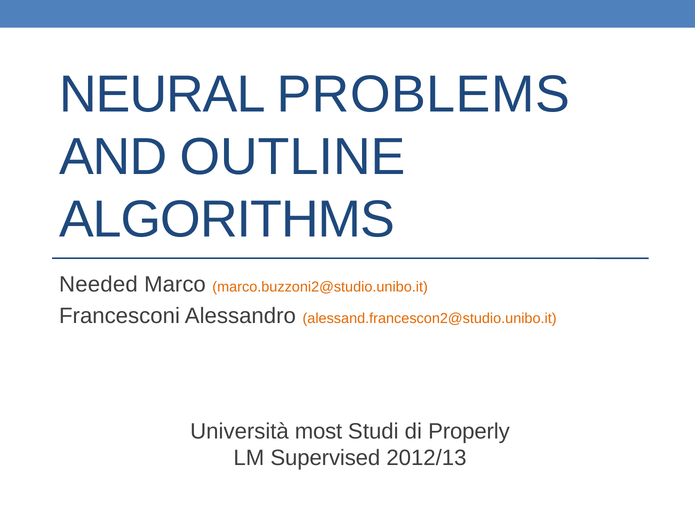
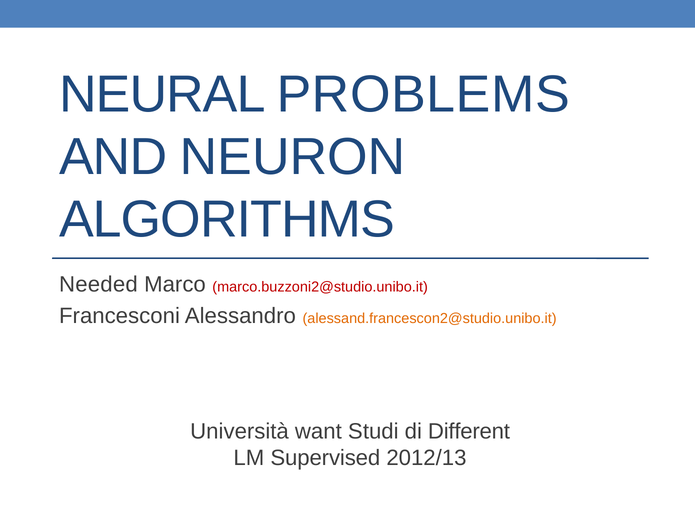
OUTLINE: OUTLINE -> NEURON
marco.buzzoni2@studio.unibo.it colour: orange -> red
most: most -> want
Properly: Properly -> Different
